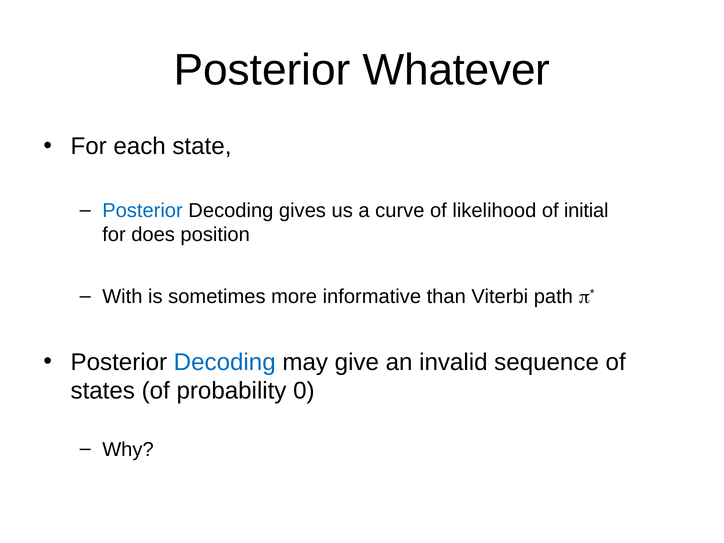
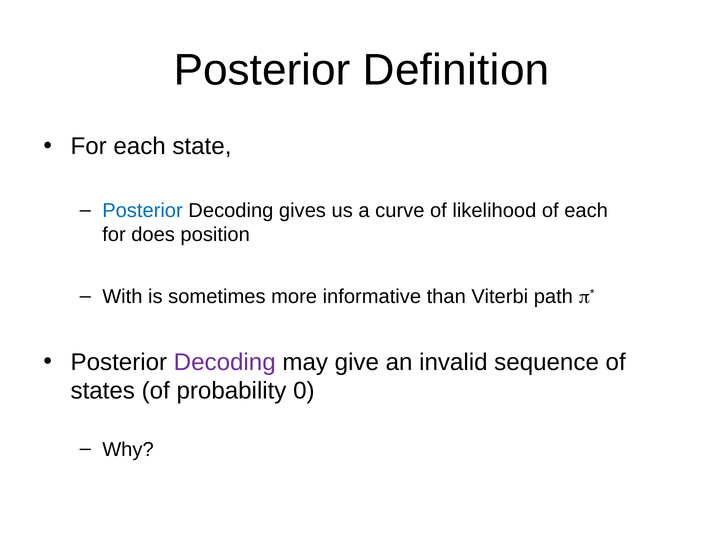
Whatever: Whatever -> Definition
of initial: initial -> each
Decoding at (225, 362) colour: blue -> purple
